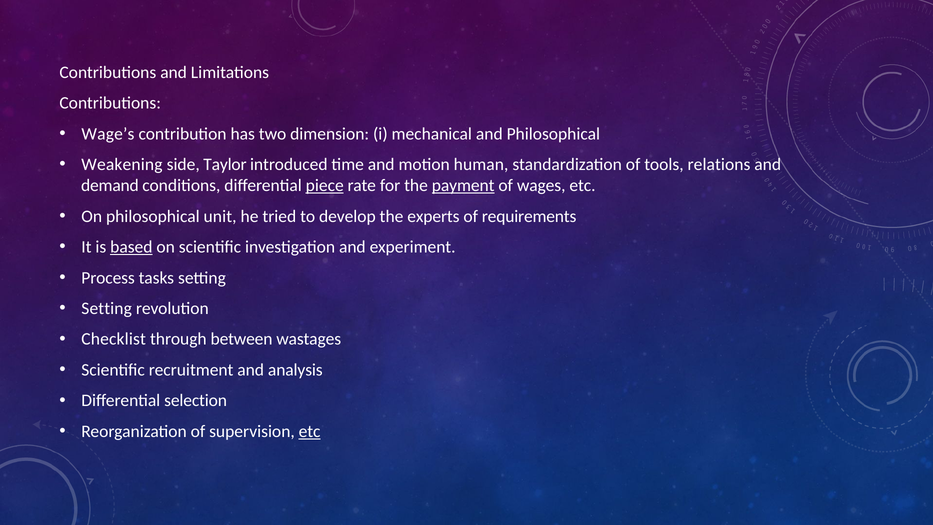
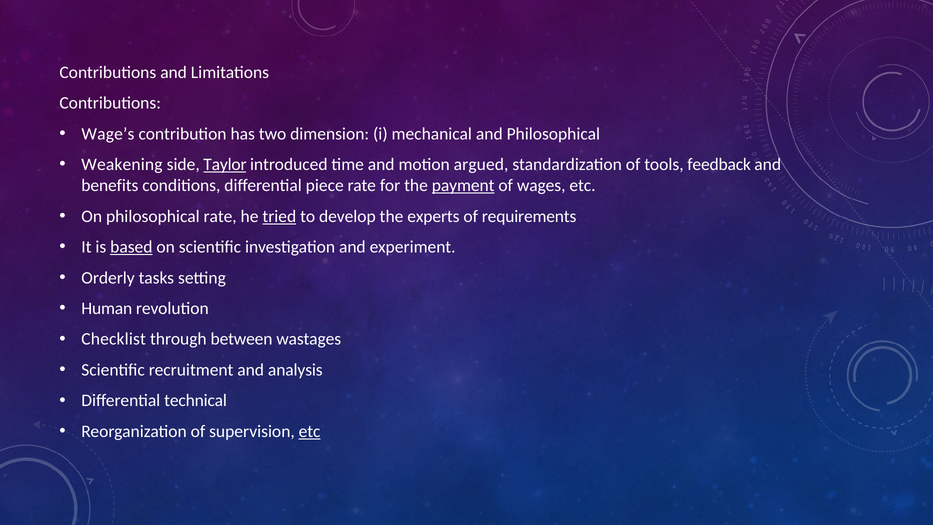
Taylor underline: none -> present
human: human -> argued
relations: relations -> feedback
demand: demand -> benefits
piece underline: present -> none
philosophical unit: unit -> rate
tried underline: none -> present
Process: Process -> Orderly
Setting at (107, 308): Setting -> Human
selection: selection -> technical
